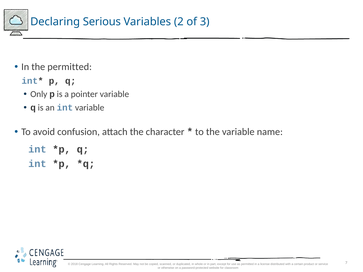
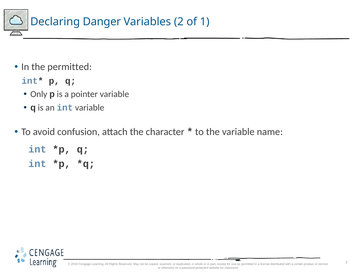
Serious: Serious -> Danger
3: 3 -> 1
